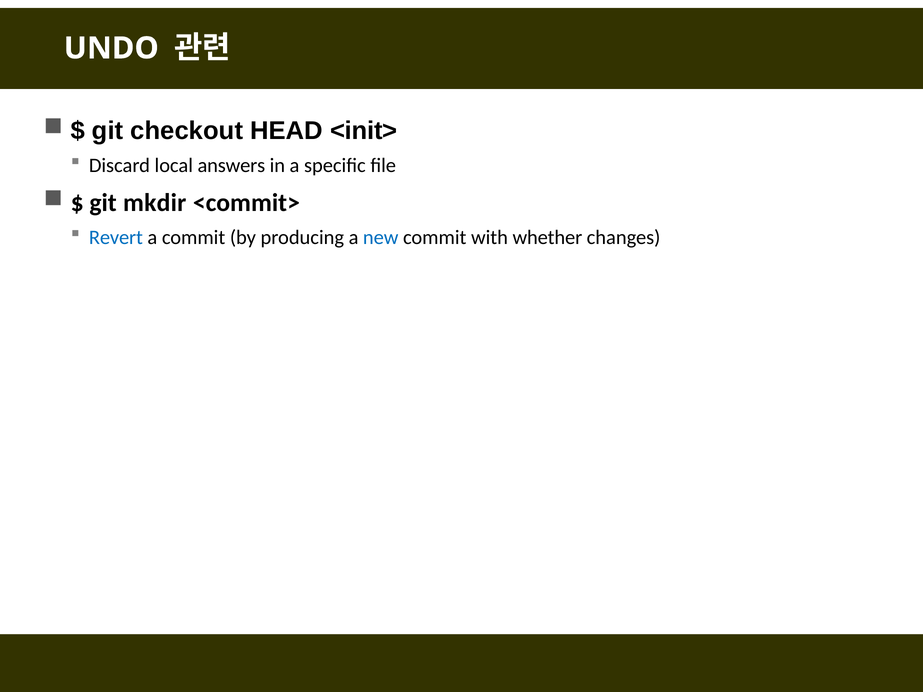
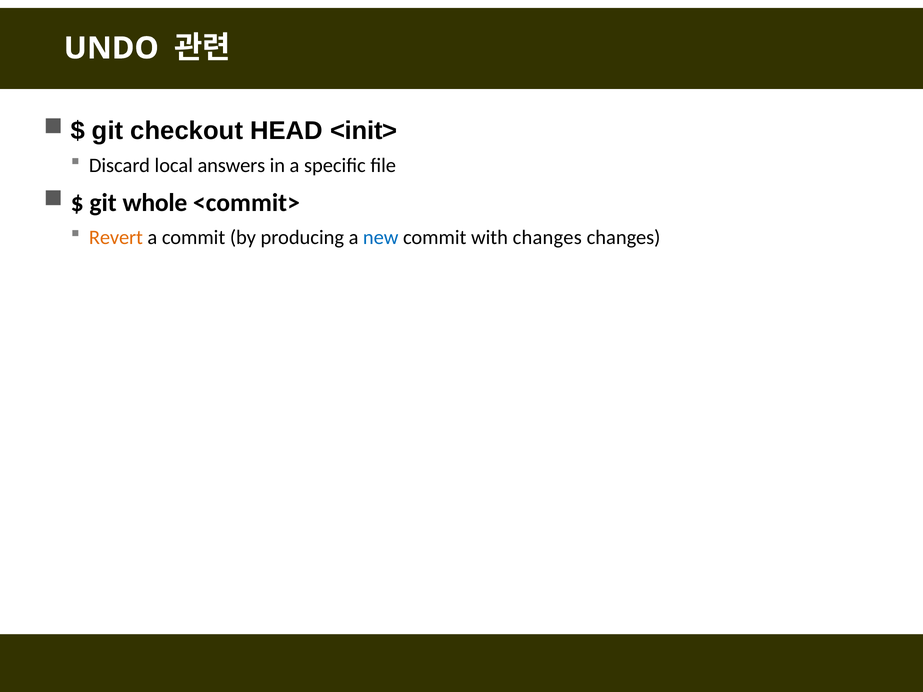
mkdir: mkdir -> whole
Revert colour: blue -> orange
with whether: whether -> changes
